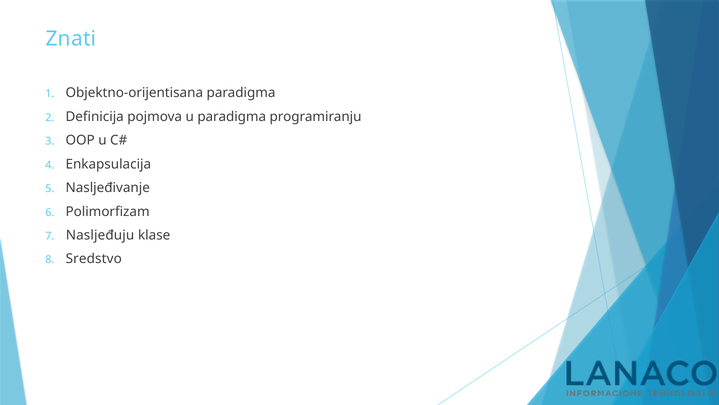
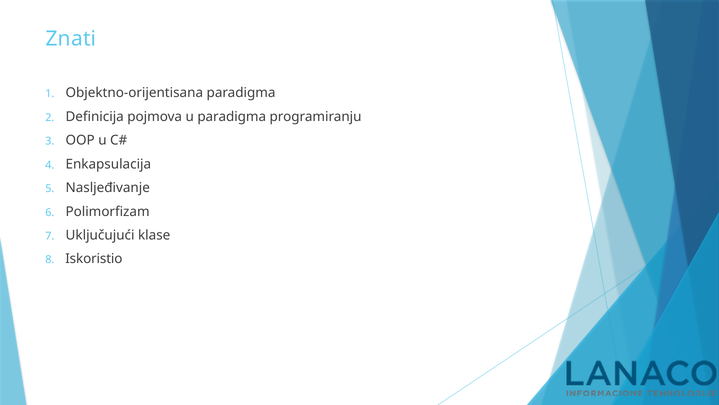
Nasljeđuju: Nasljeđuju -> Uključujući
Sredstvo: Sredstvo -> Iskoristio
